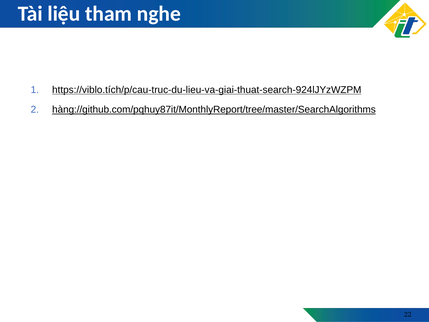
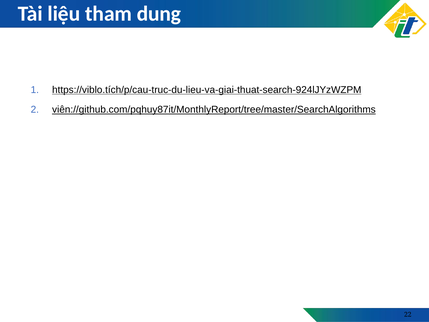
nghe: nghe -> dung
hàng://github.com/pqhuy87it/MonthlyReport/tree/master/SearchAlgorithms: hàng://github.com/pqhuy87it/MonthlyReport/tree/master/SearchAlgorithms -> viên://github.com/pqhuy87it/MonthlyReport/tree/master/SearchAlgorithms
